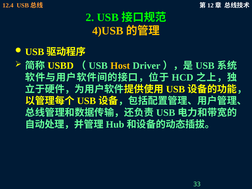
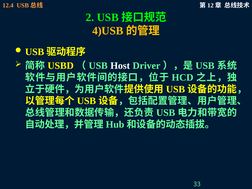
Host colour: yellow -> white
